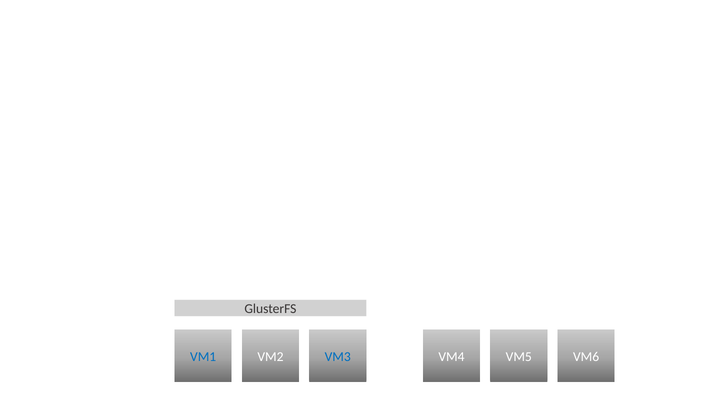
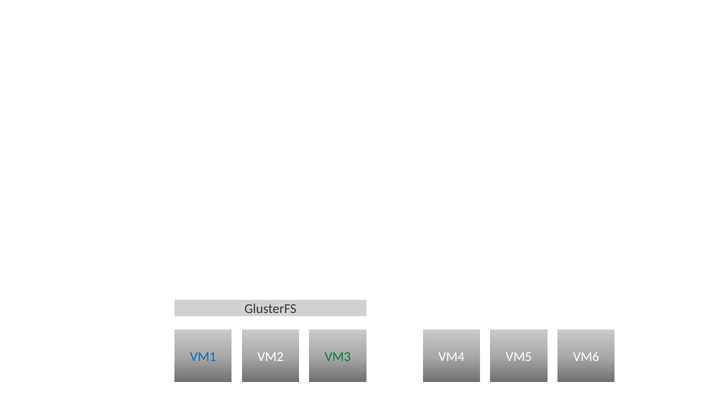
VM3 colour: blue -> green
